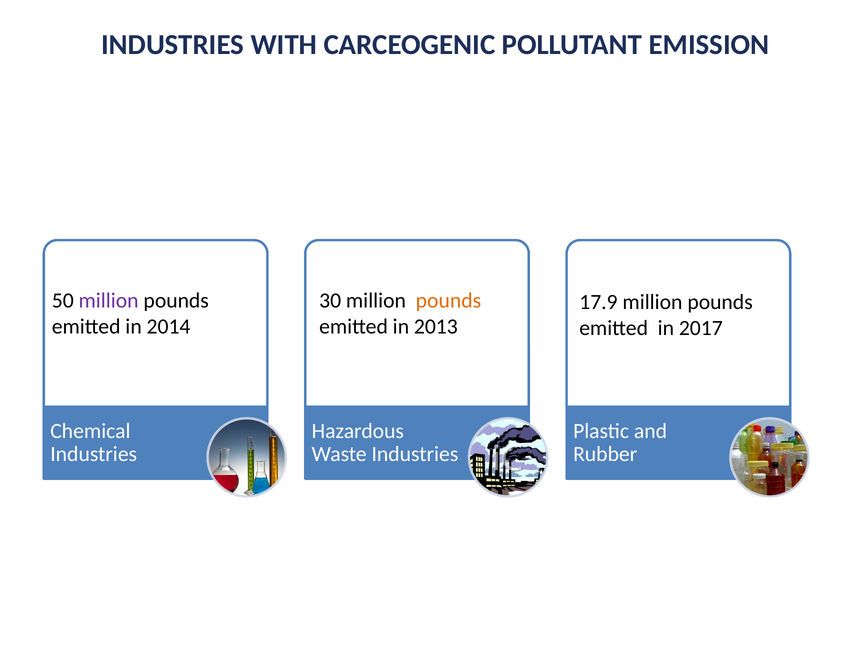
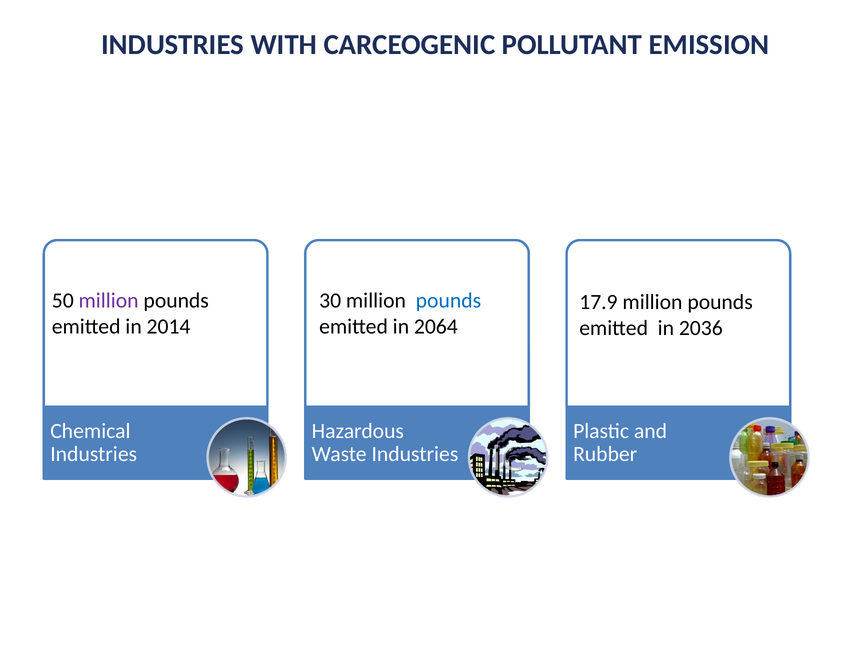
pounds at (448, 301) colour: orange -> blue
2013: 2013 -> 2064
2017: 2017 -> 2036
